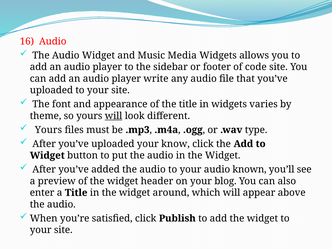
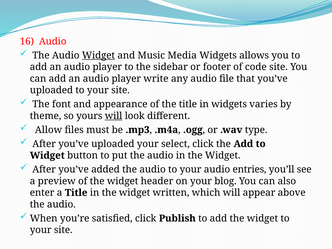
Widget at (98, 55) underline: none -> present
Yours at (48, 130): Yours -> Allow
know: know -> select
known: known -> entries
around: around -> written
